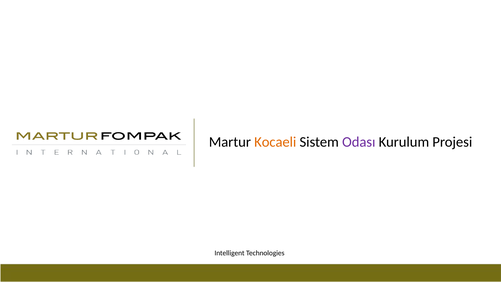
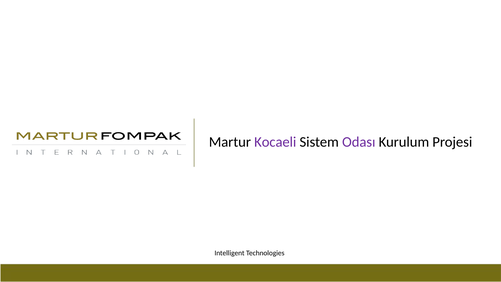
Kocaeli colour: orange -> purple
